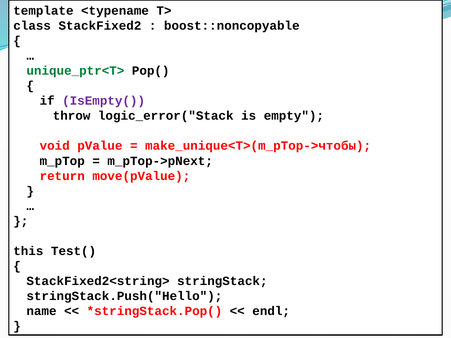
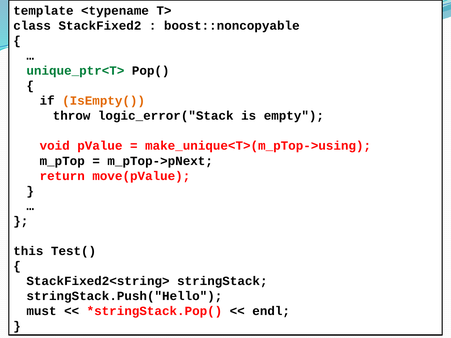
IsEmpty( colour: purple -> orange
make_unique<T>(m_pTop->чтобы: make_unique<T>(m_pTop->чтобы -> make_unique<T>(m_pTop->using
name: name -> must
